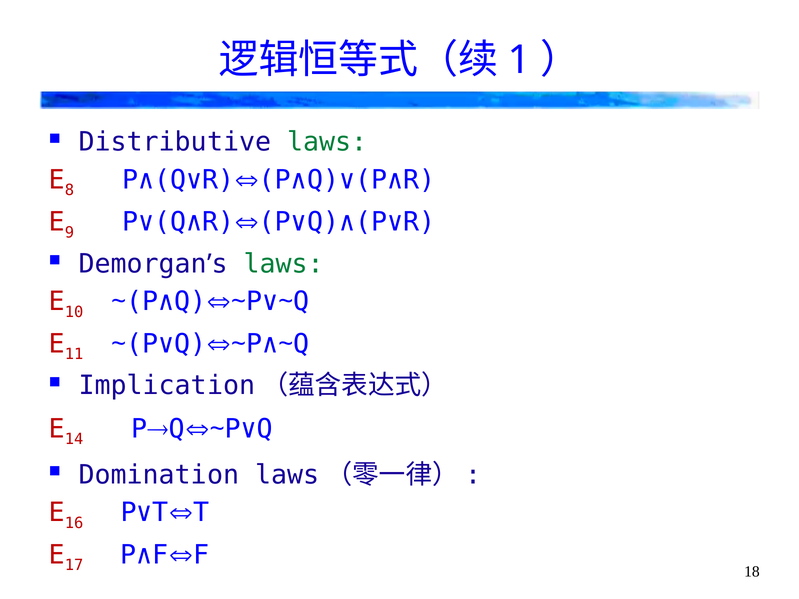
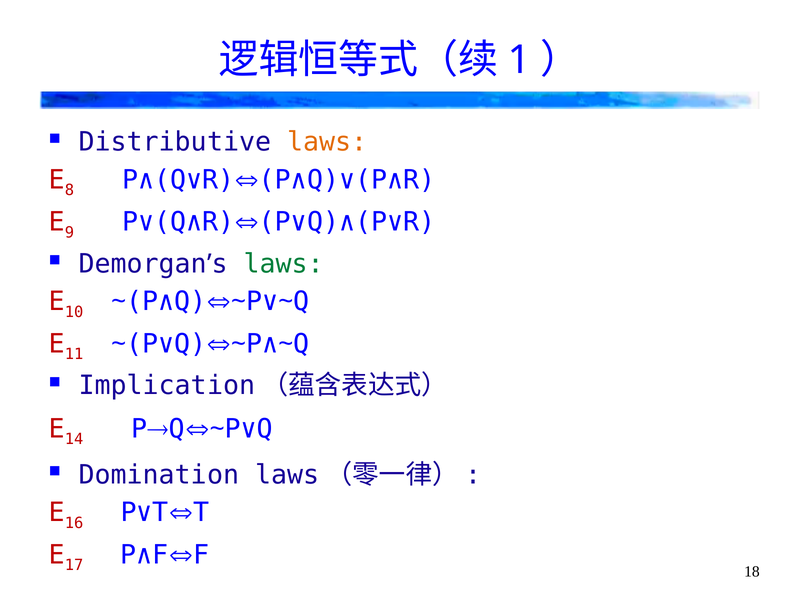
laws at (327, 142) colour: green -> orange
